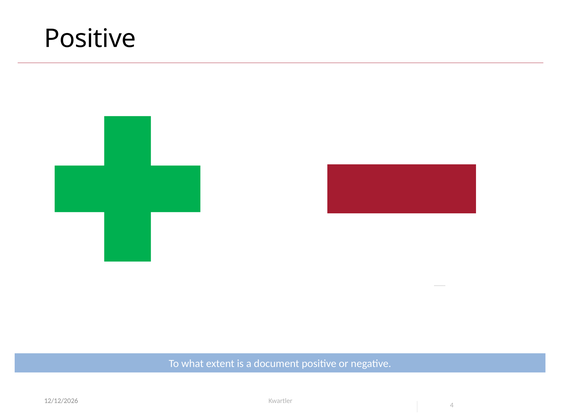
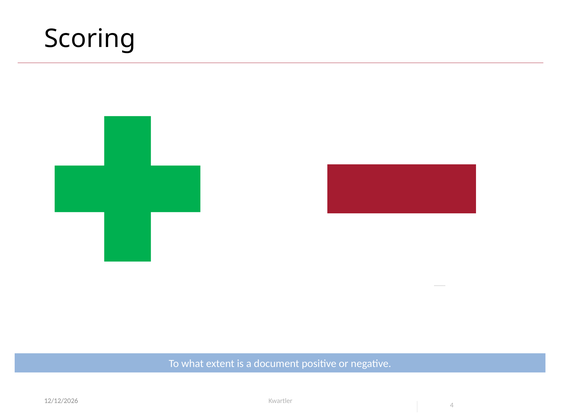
Positive at (90, 39): Positive -> Scoring
